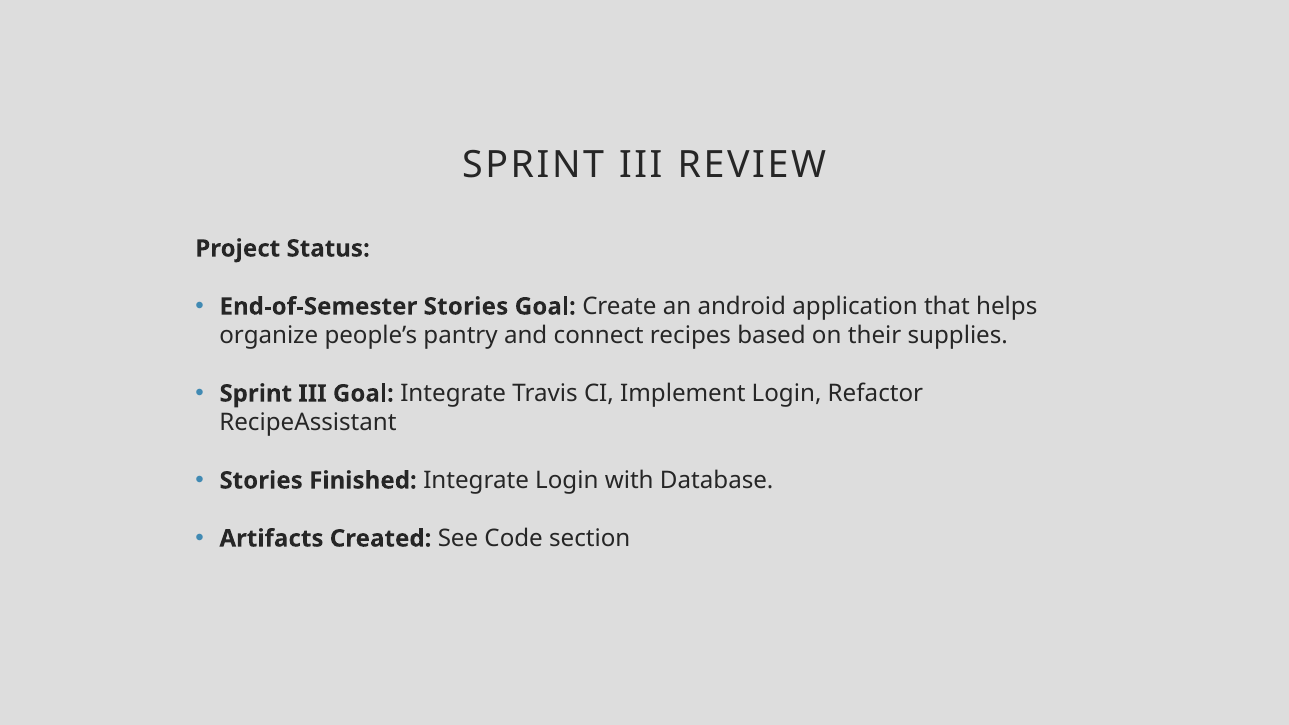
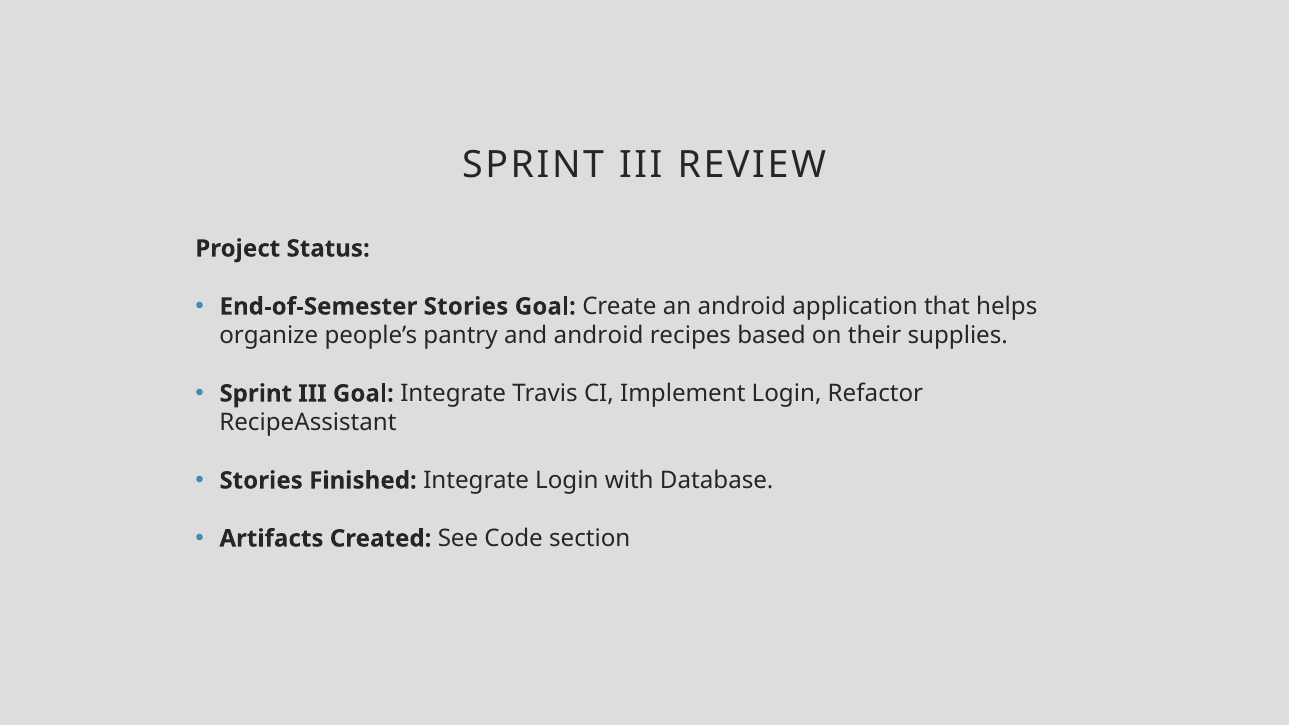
and connect: connect -> android
